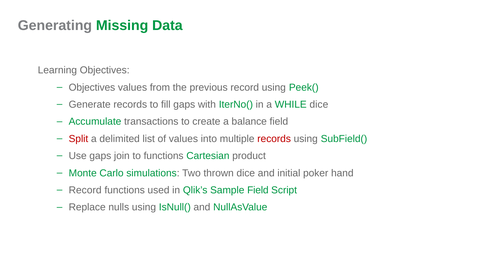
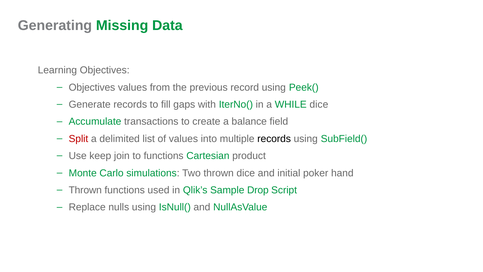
records at (274, 139) colour: red -> black
Use gaps: gaps -> keep
Record at (85, 190): Record -> Thrown
Sample Field: Field -> Drop
